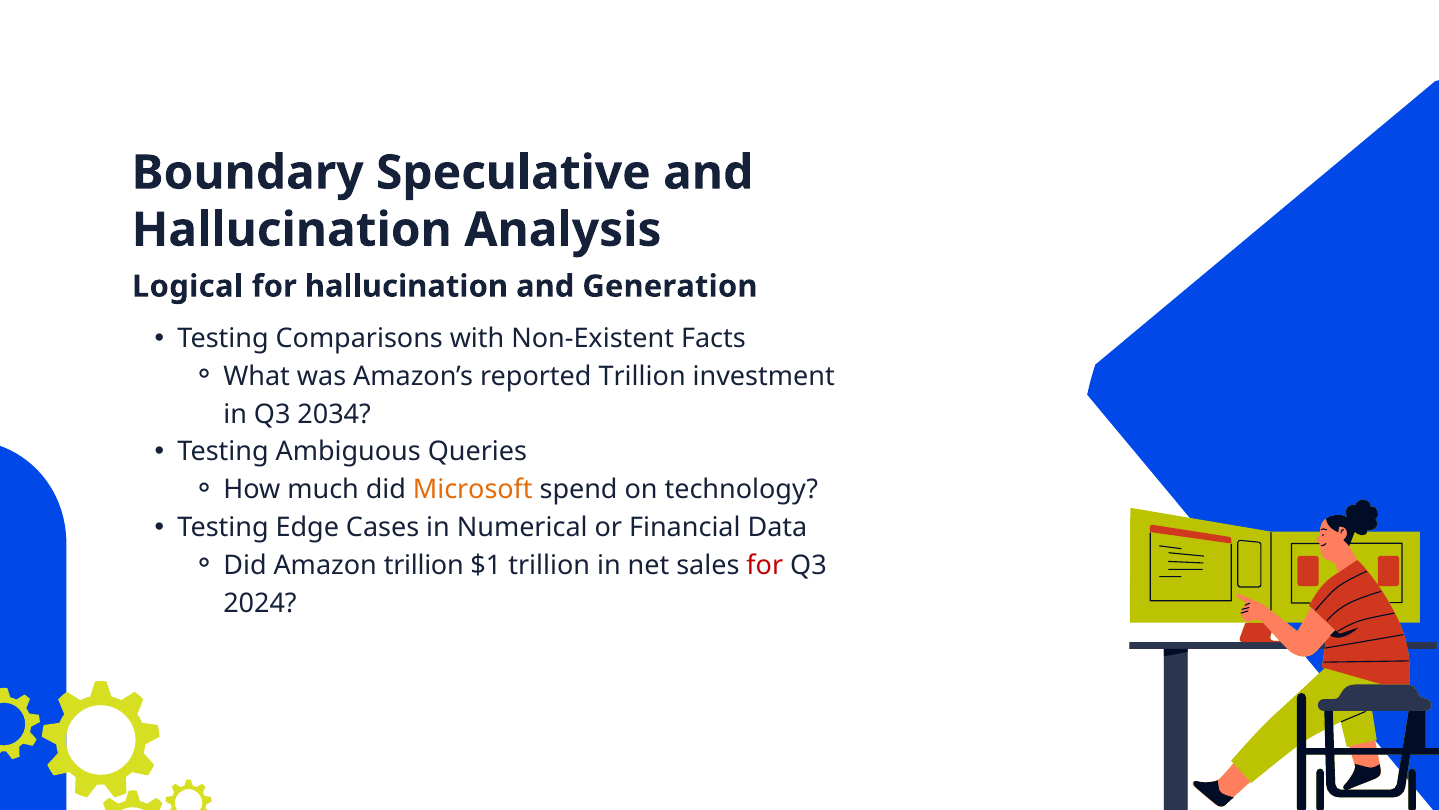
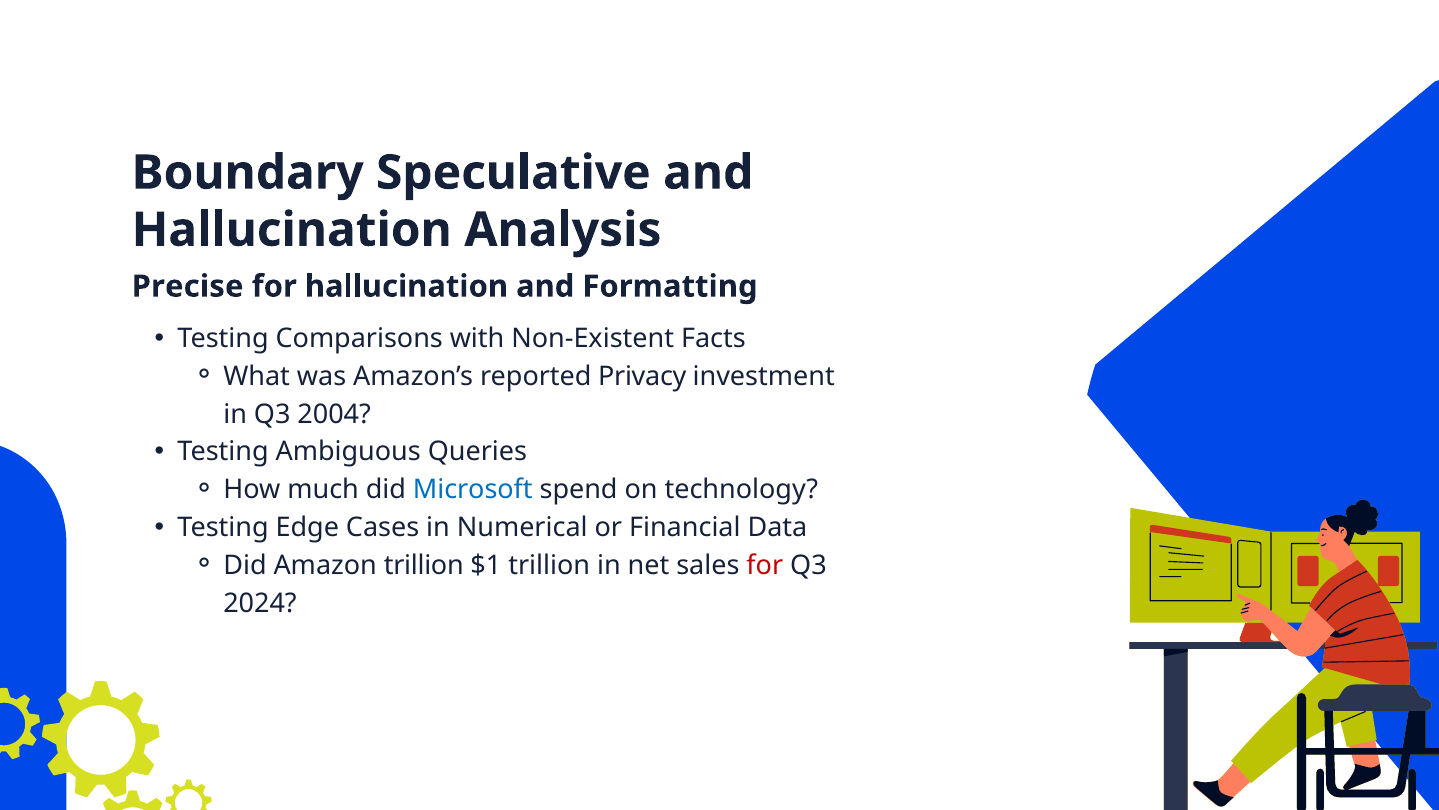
Logical: Logical -> Precise
Generation: Generation -> Formatting
reported Trillion: Trillion -> Privacy
2034: 2034 -> 2004
Microsoft colour: orange -> blue
